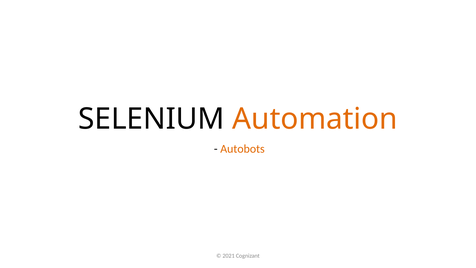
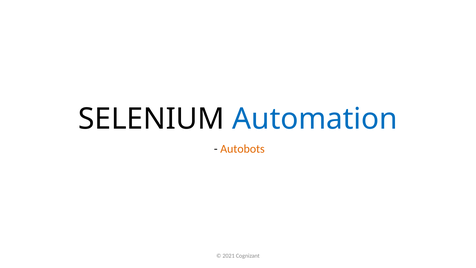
Automation colour: orange -> blue
